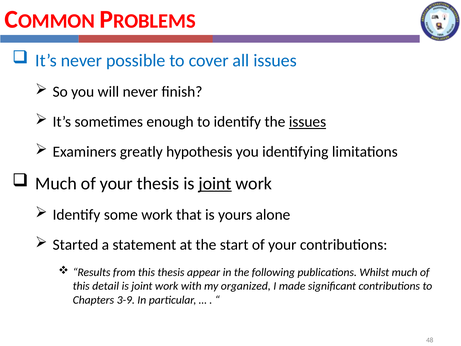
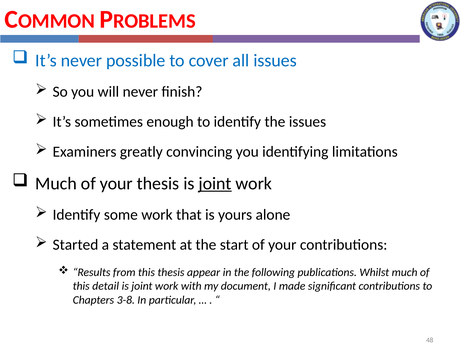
issues at (308, 122) underline: present -> none
hypothesis: hypothesis -> convincing
organized: organized -> document
3-9: 3-9 -> 3-8
